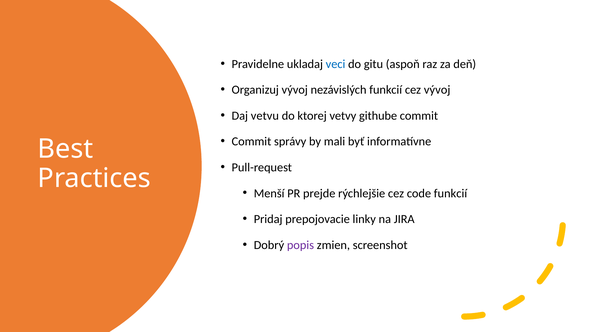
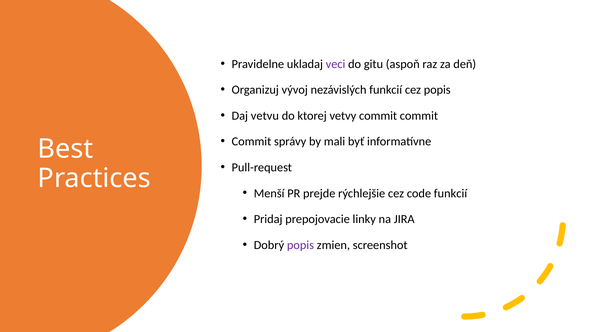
veci colour: blue -> purple
cez vývoj: vývoj -> popis
vetvy githube: githube -> commit
